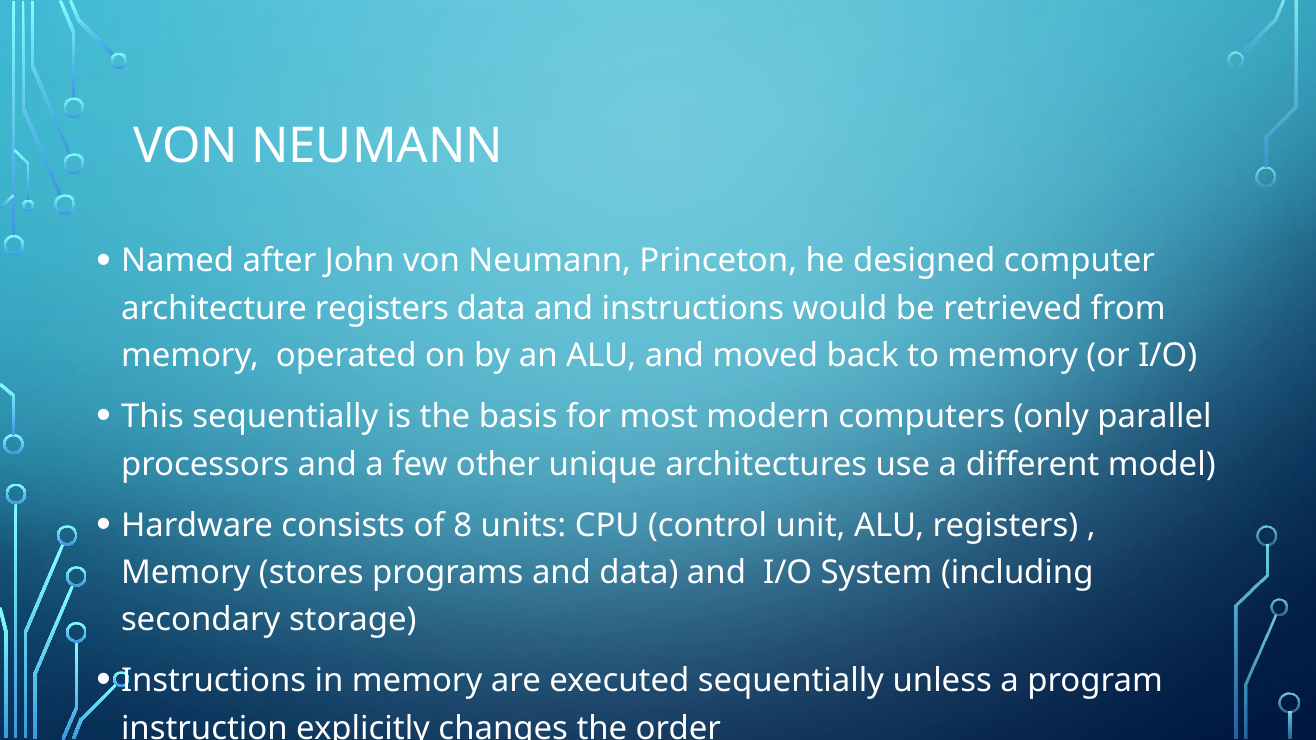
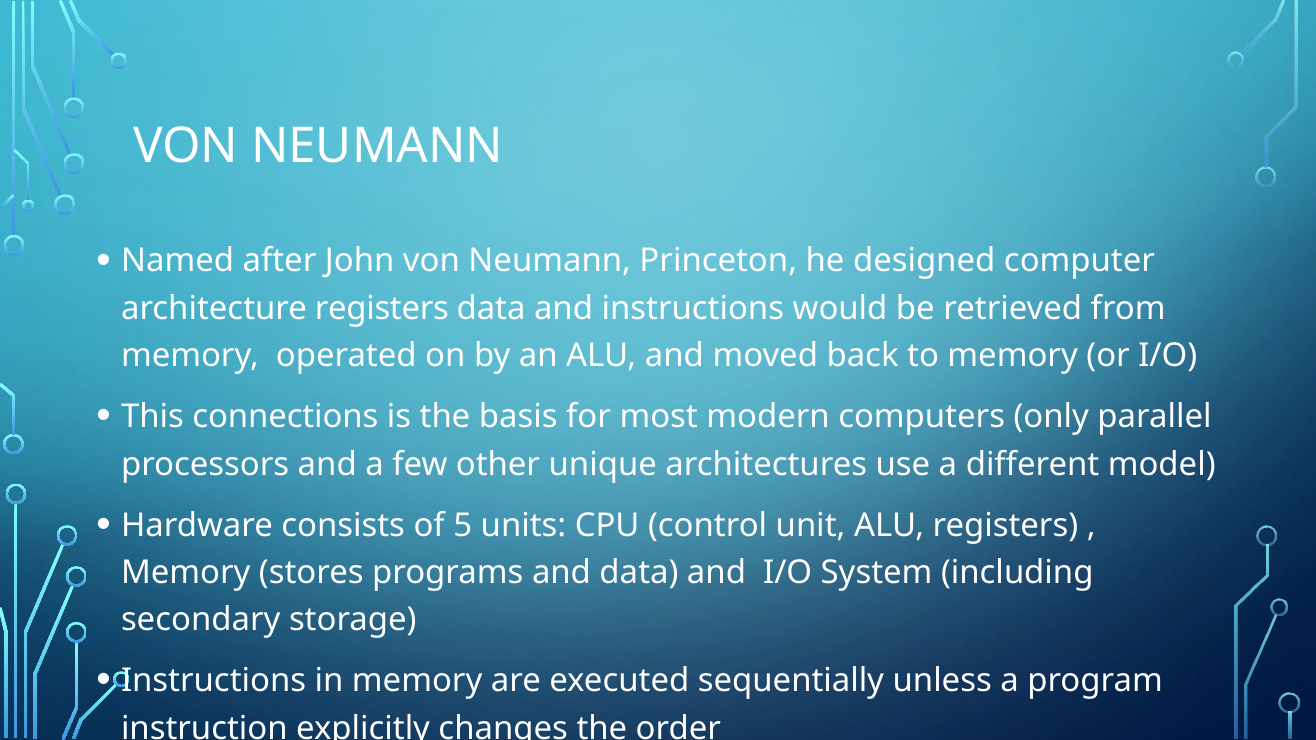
This sequentially: sequentially -> connections
8: 8 -> 5
